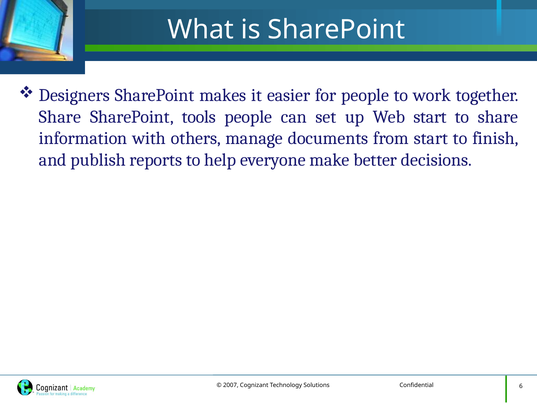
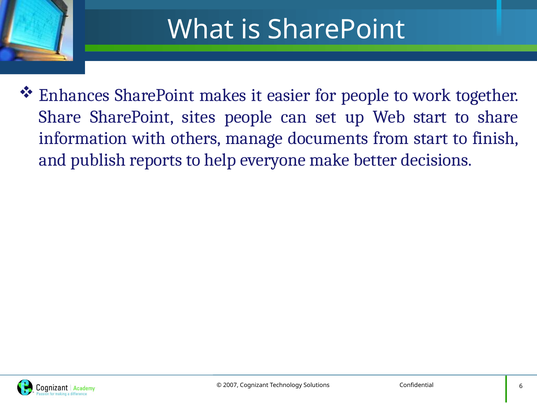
Designers: Designers -> Enhances
tools: tools -> sites
